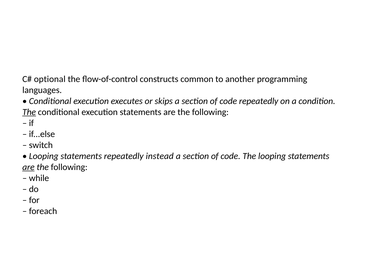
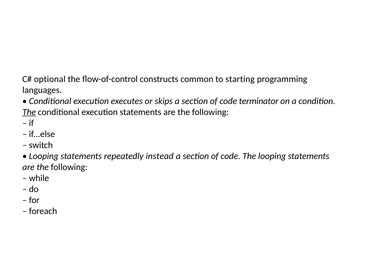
another: another -> starting
code repeatedly: repeatedly -> terminator
are at (28, 167) underline: present -> none
